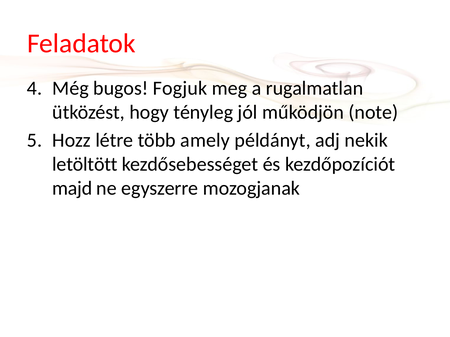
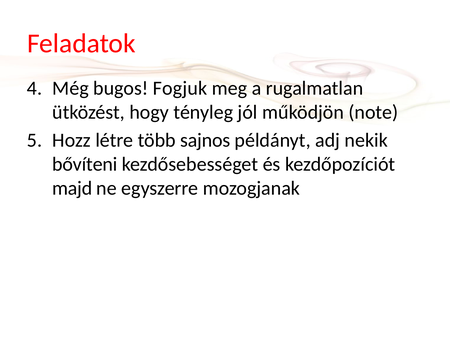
amely: amely -> sajnos
letöltött: letöltött -> bővíteni
